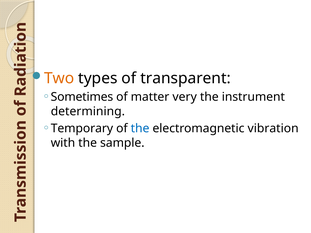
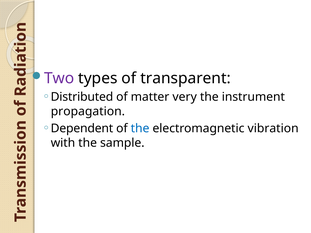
Two colour: orange -> purple
Sometimes: Sometimes -> Distributed
determining: determining -> propagation
Temporary: Temporary -> Dependent
